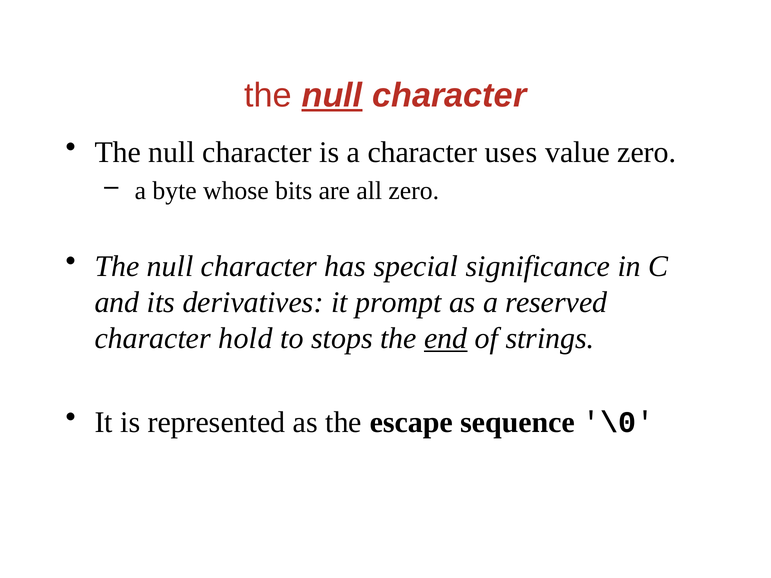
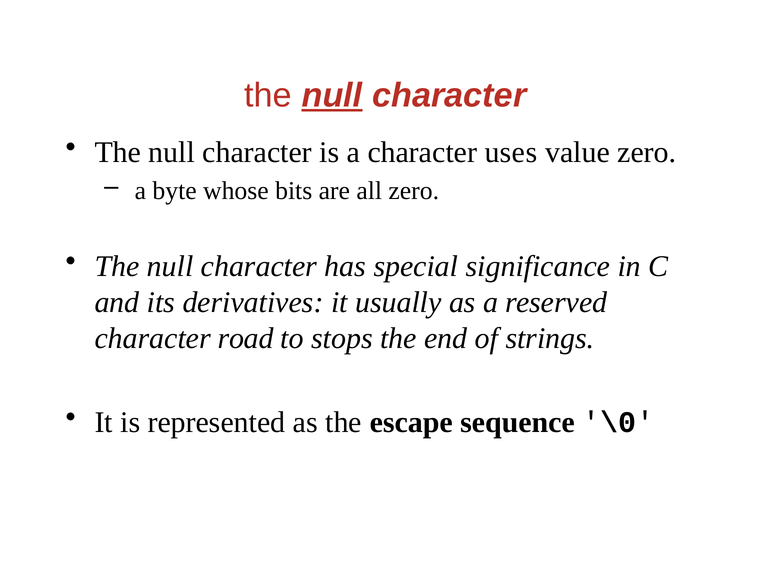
prompt: prompt -> usually
hold: hold -> road
end underline: present -> none
